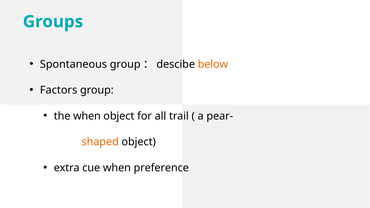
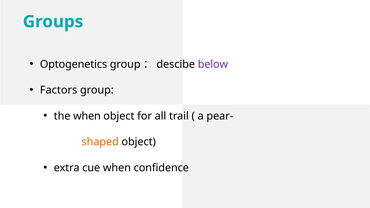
Spontaneous: Spontaneous -> Optogenetics
below colour: orange -> purple
preference: preference -> confidence
